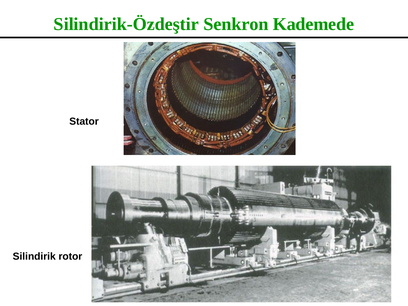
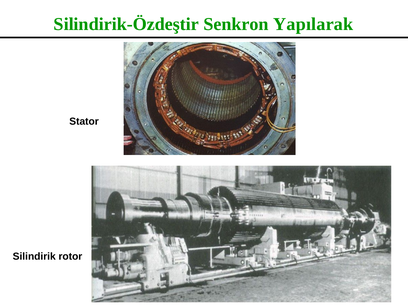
Kademede: Kademede -> Yapılarak
